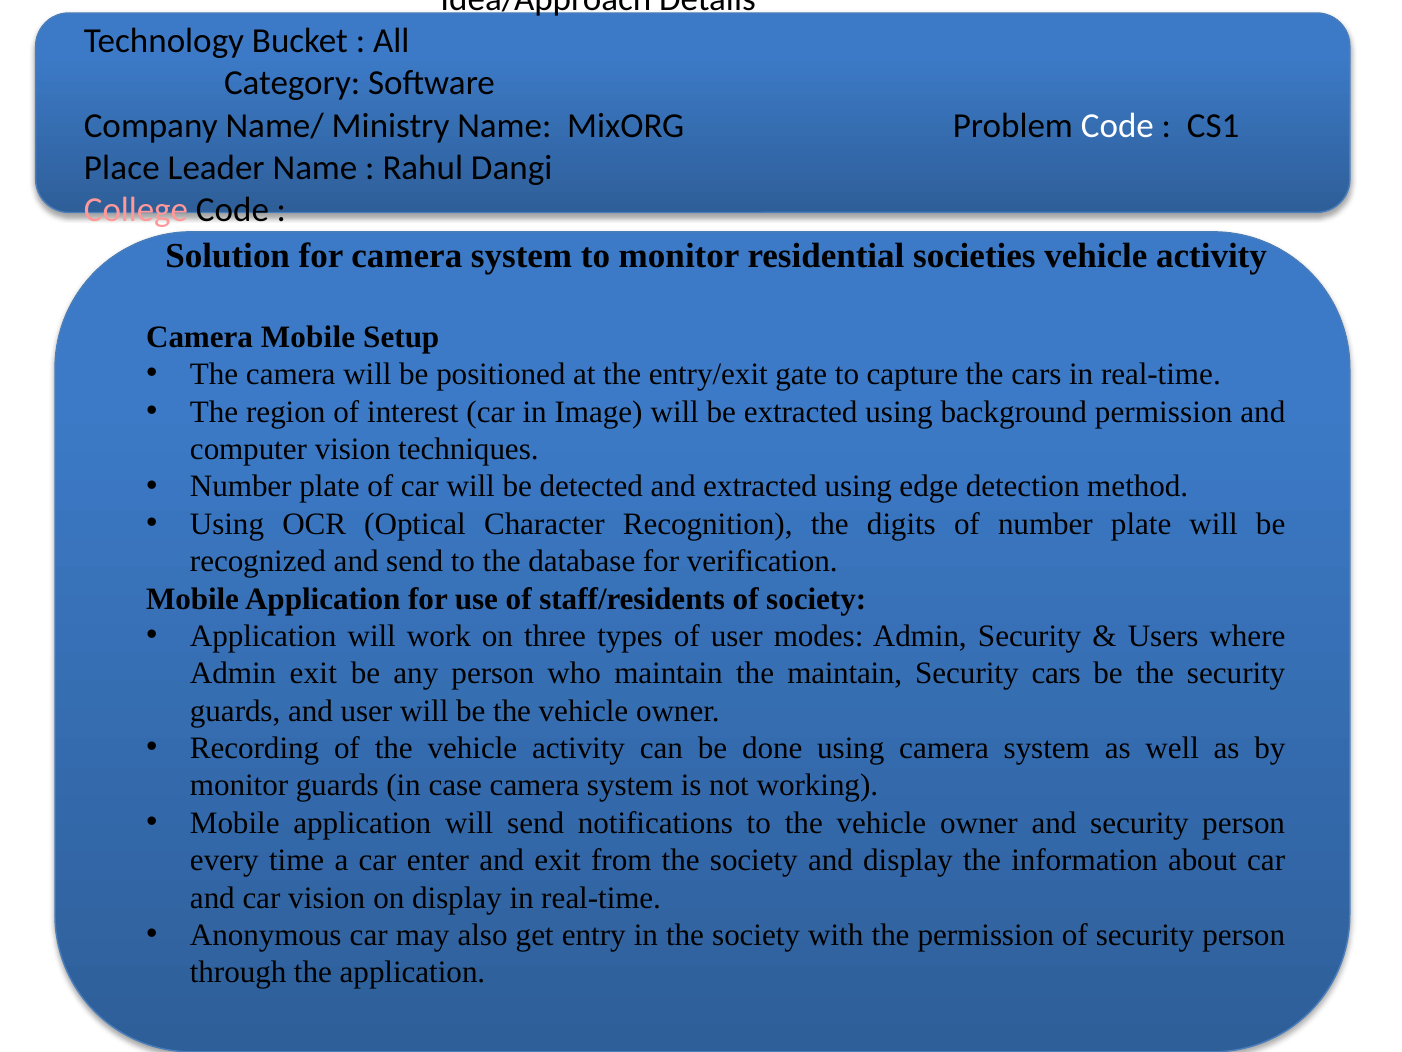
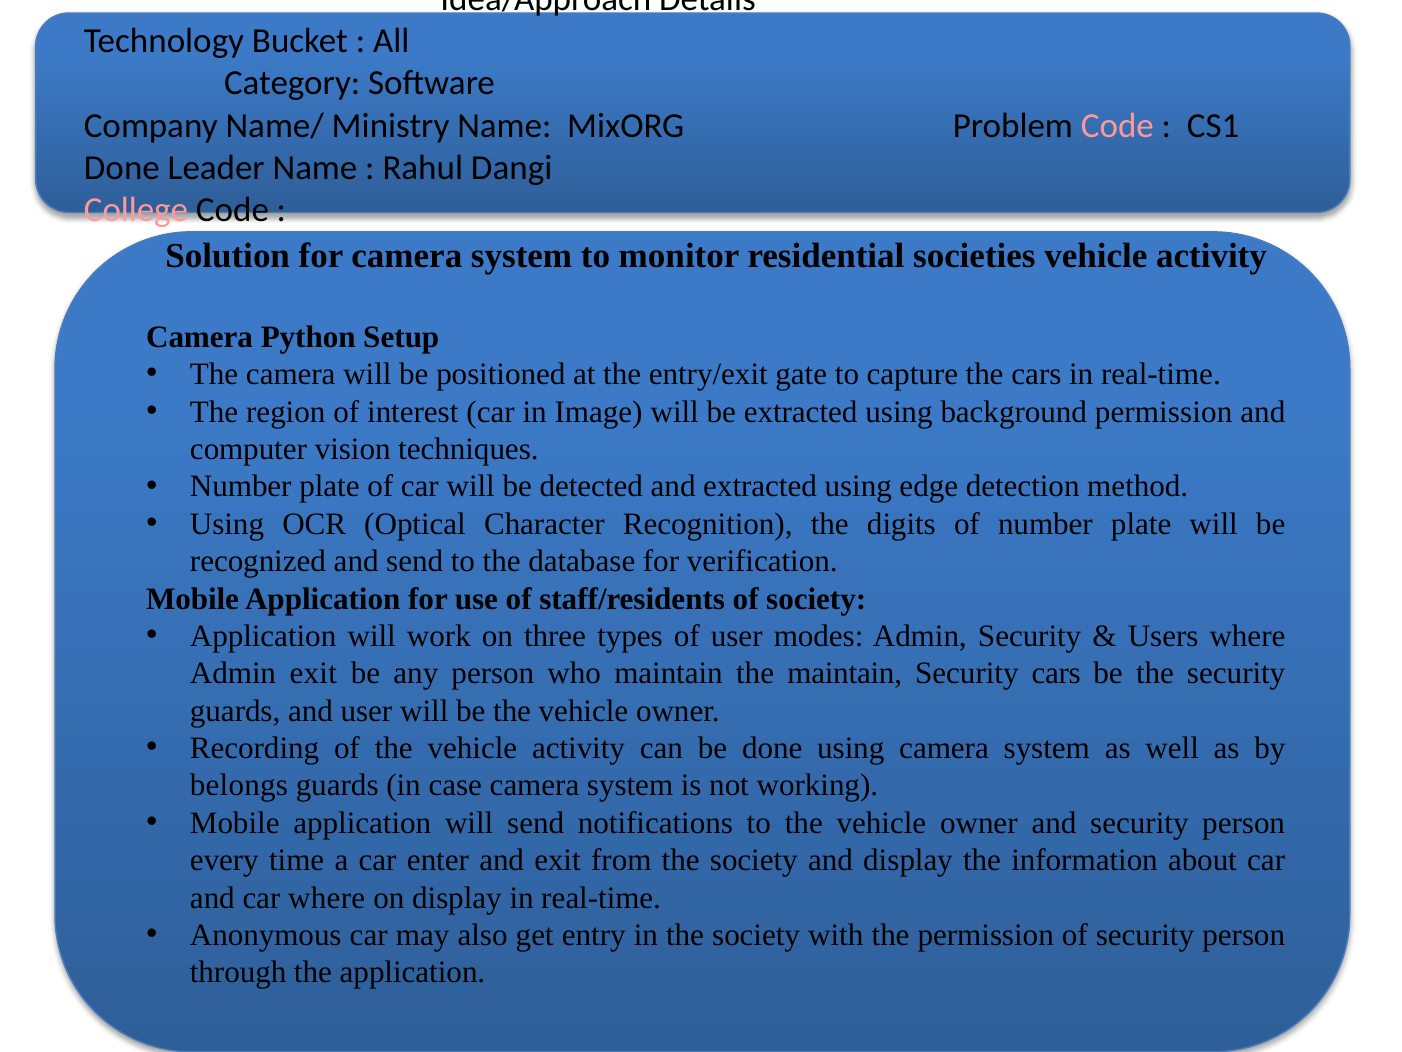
Code at (1117, 125) colour: white -> pink
Place at (122, 167): Place -> Done
Camera Mobile: Mobile -> Python
monitor at (239, 785): monitor -> belongs
car vision: vision -> where
